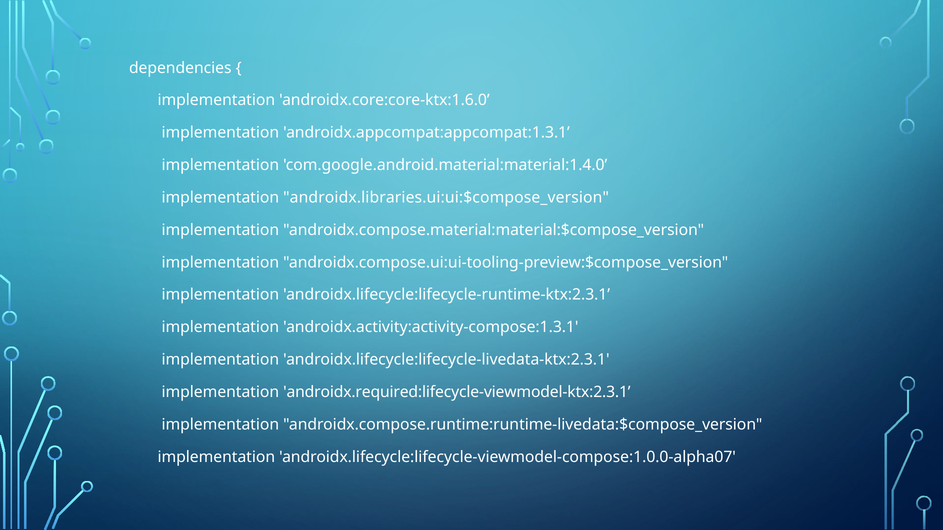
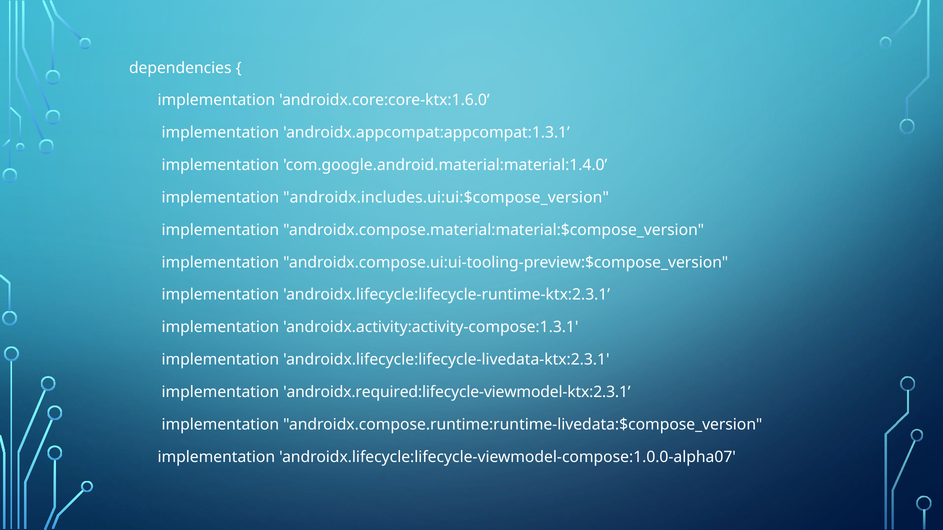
androidx.libraries.ui:ui:$compose_version: androidx.libraries.ui:ui:$compose_version -> androidx.includes.ui:ui:$compose_version
